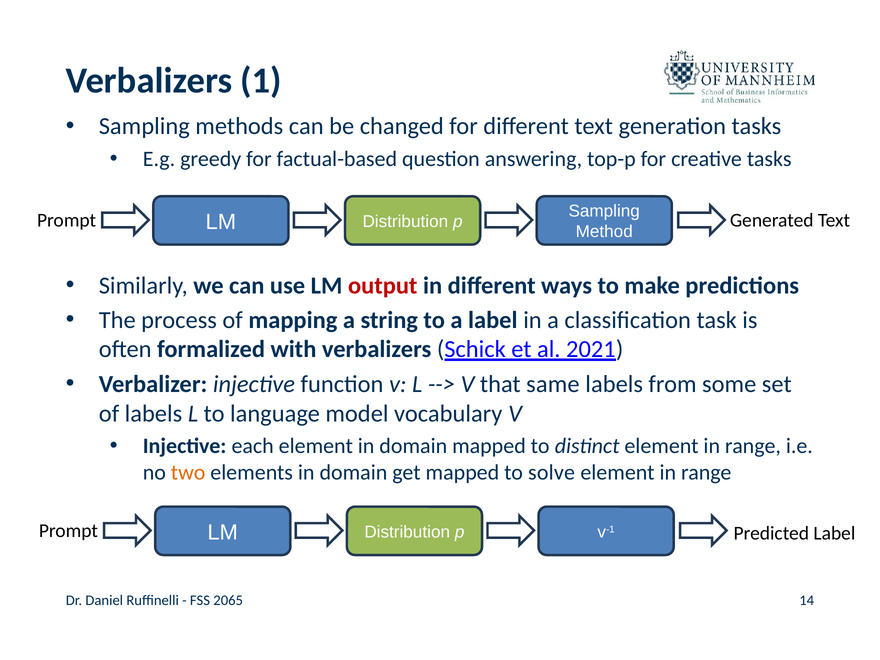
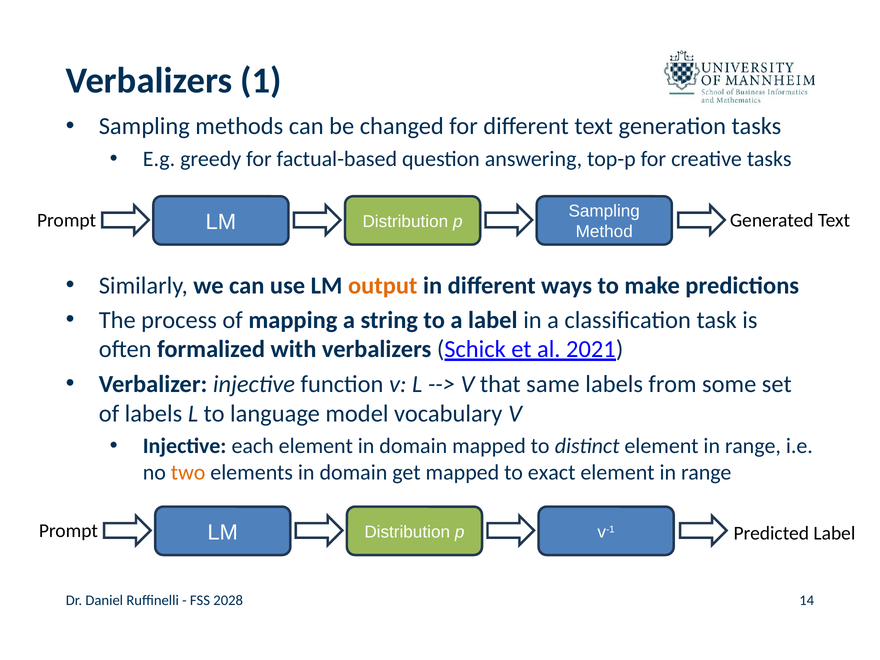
output colour: red -> orange
solve: solve -> exact
2065: 2065 -> 2028
